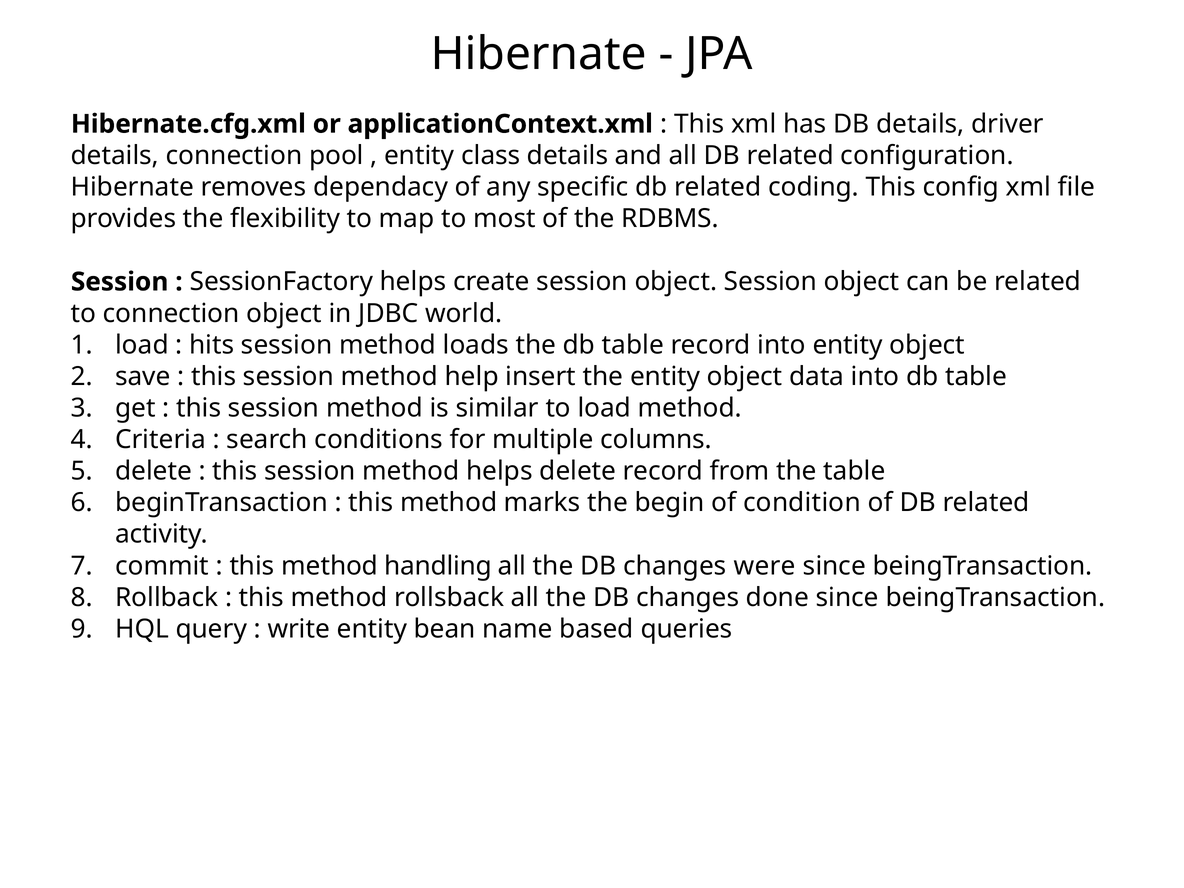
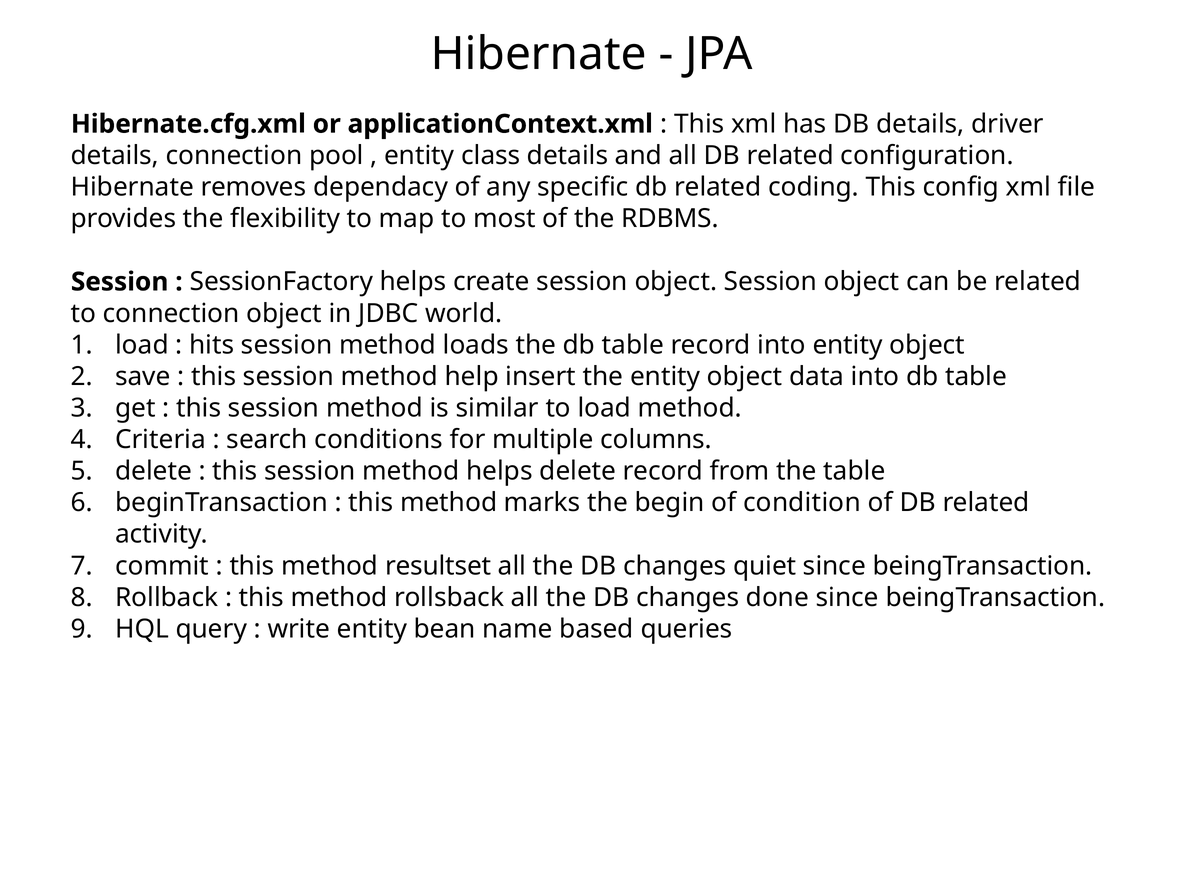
handling: handling -> resultset
were: were -> quiet
